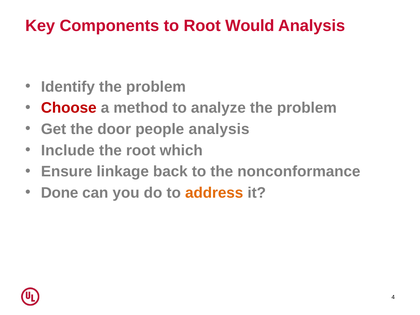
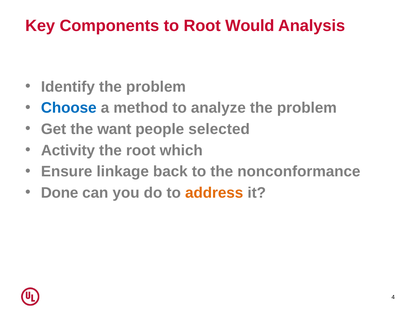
Choose colour: red -> blue
door: door -> want
people analysis: analysis -> selected
Include: Include -> Activity
